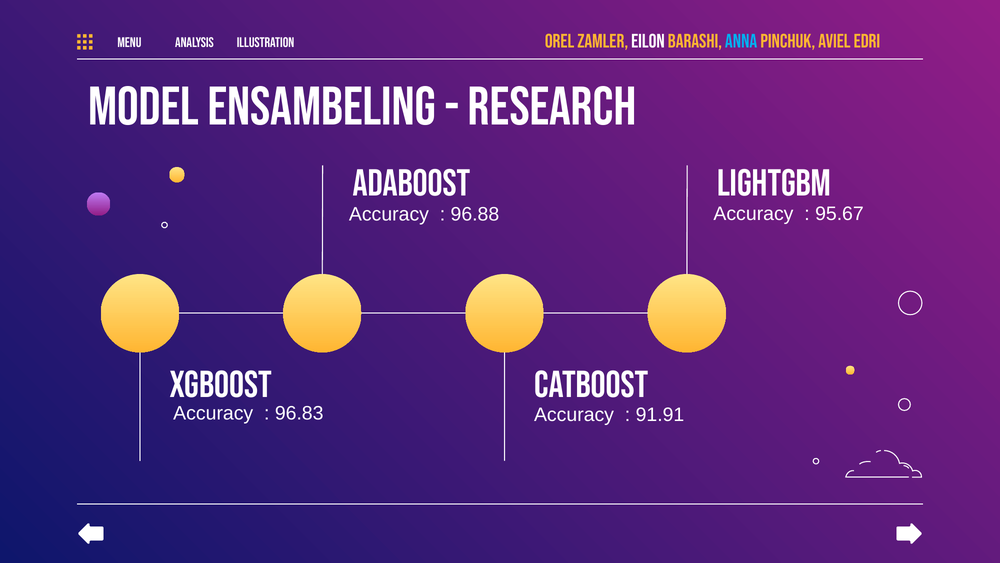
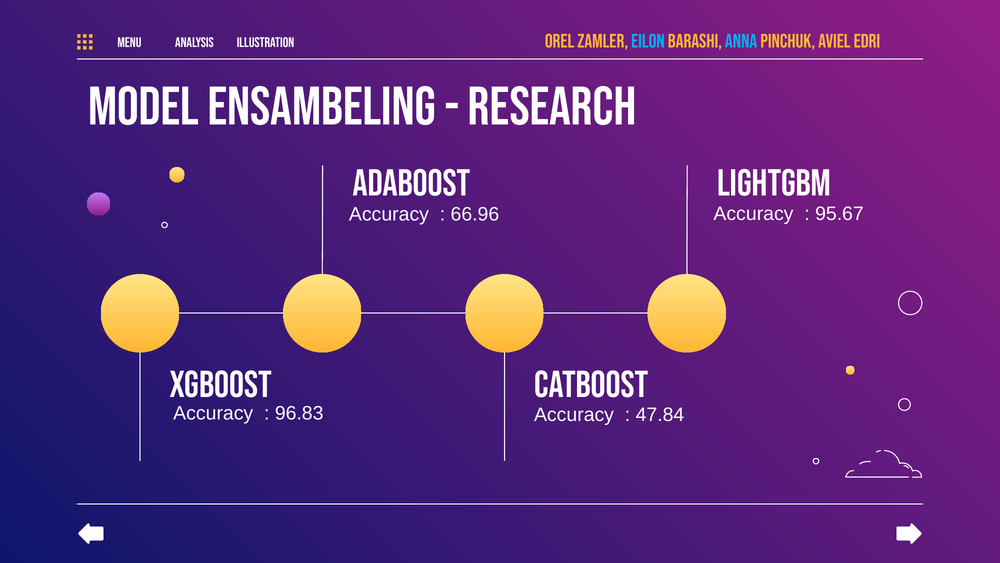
EiLON colour: white -> light blue
96.88: 96.88 -> 66.96
91.91: 91.91 -> 47.84
